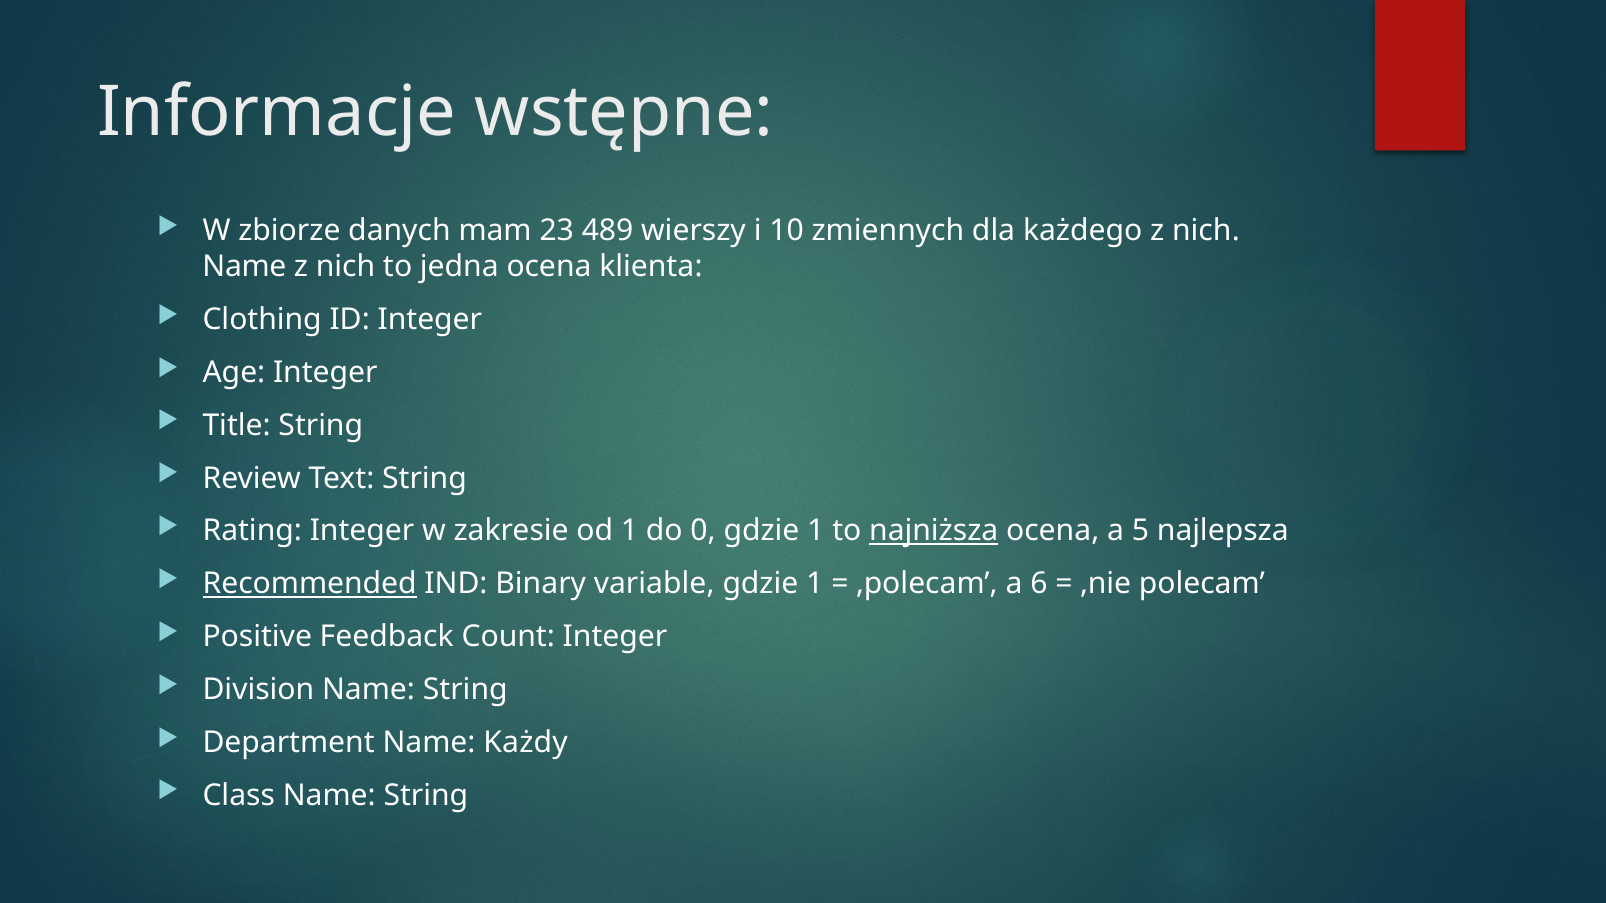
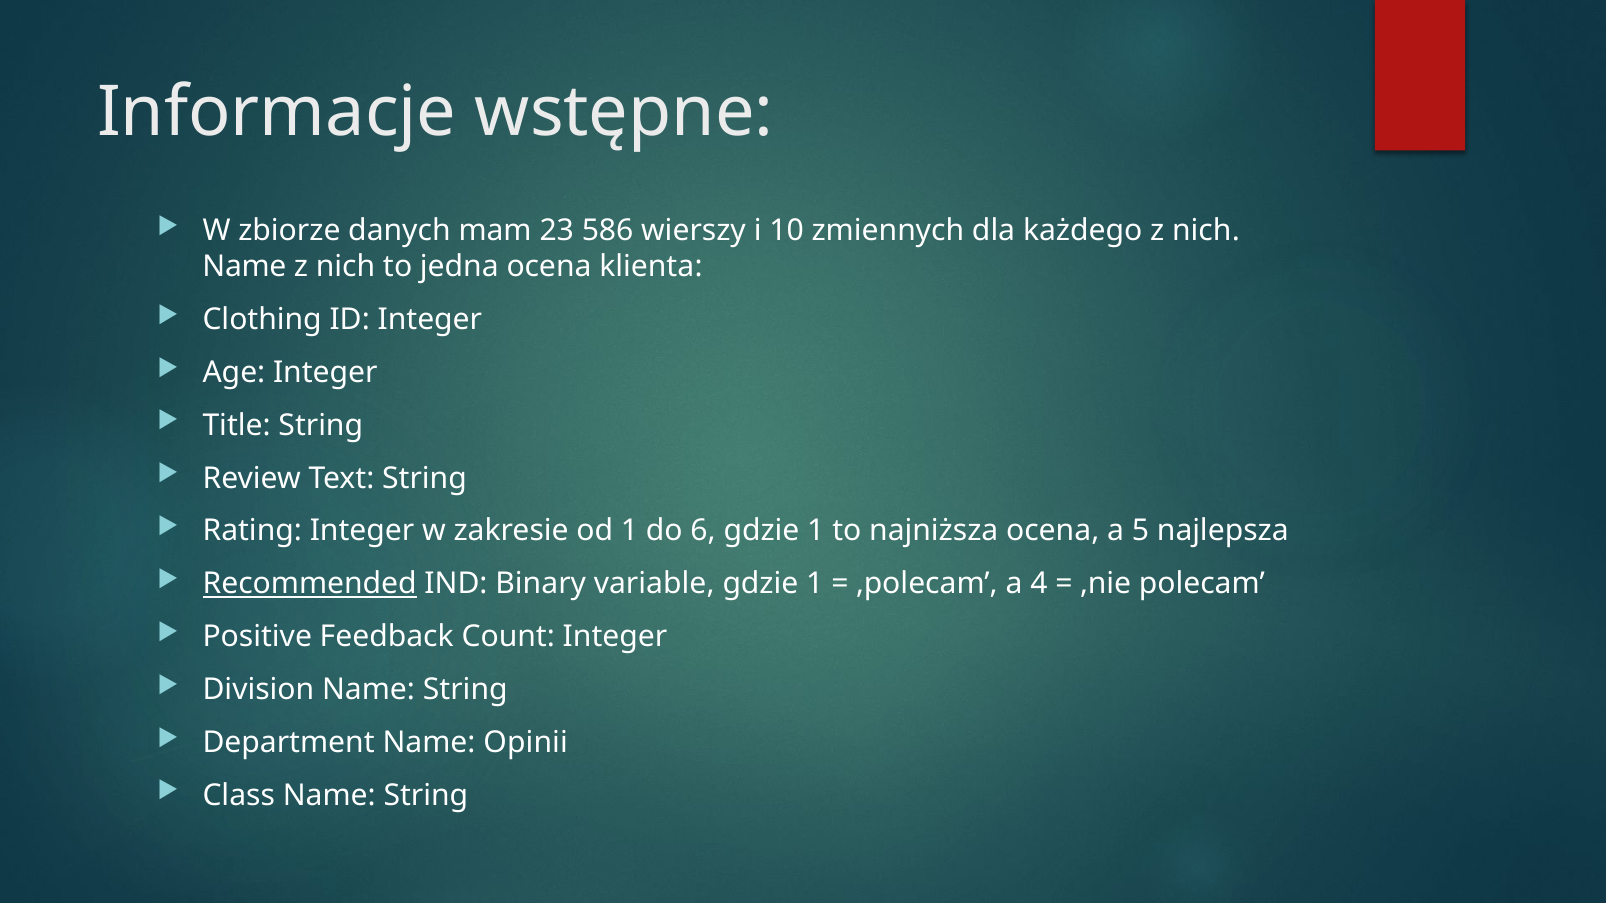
489: 489 -> 586
0: 0 -> 6
najniższa underline: present -> none
6: 6 -> 4
Każdy: Każdy -> Opinii
